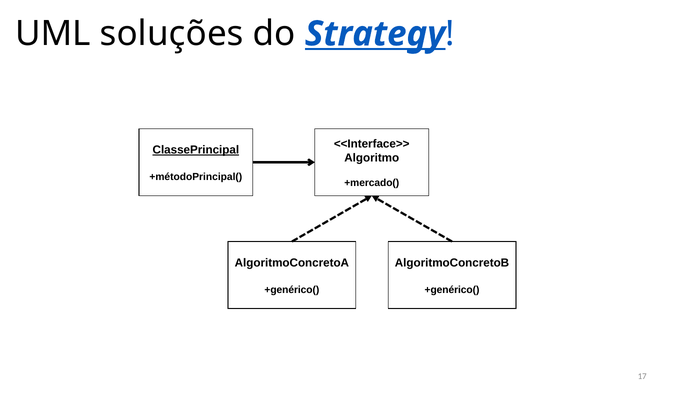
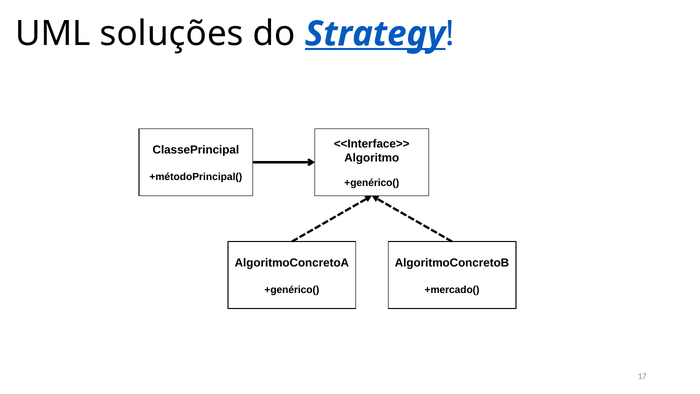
ClassePrincipal underline: present -> none
+mercado( at (372, 183): +mercado( -> +genérico(
+genérico( at (452, 290): +genérico( -> +mercado(
